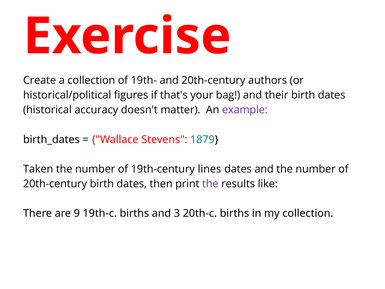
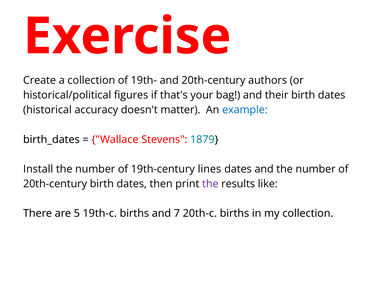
example colour: purple -> blue
Taken: Taken -> Install
9: 9 -> 5
3: 3 -> 7
